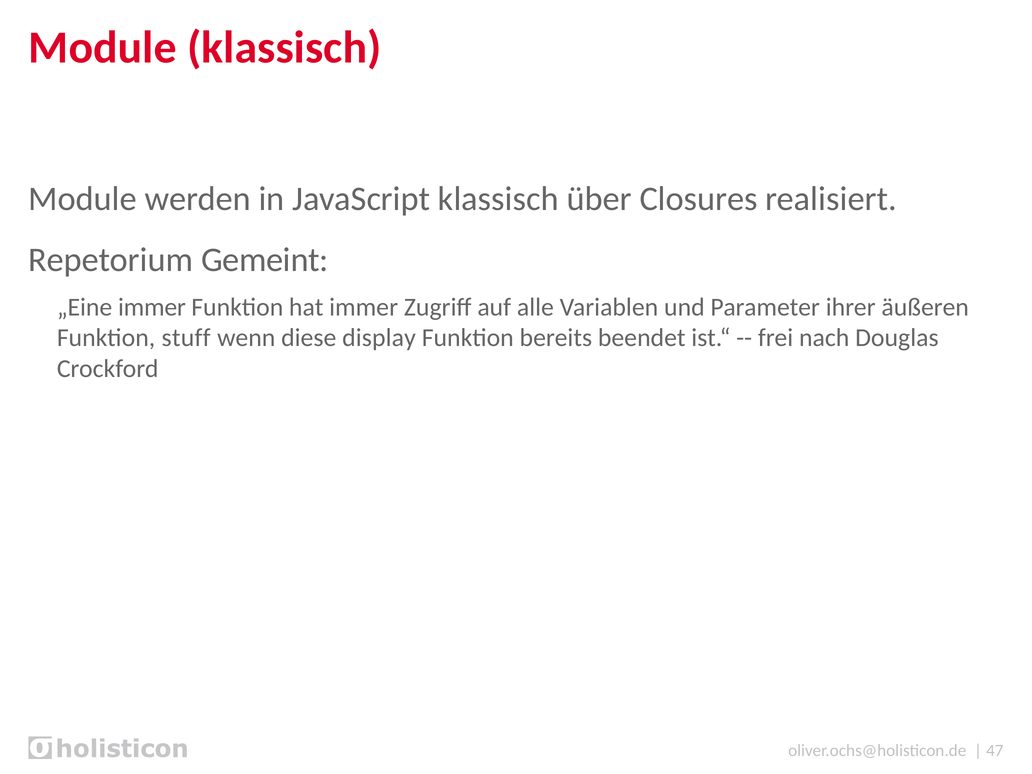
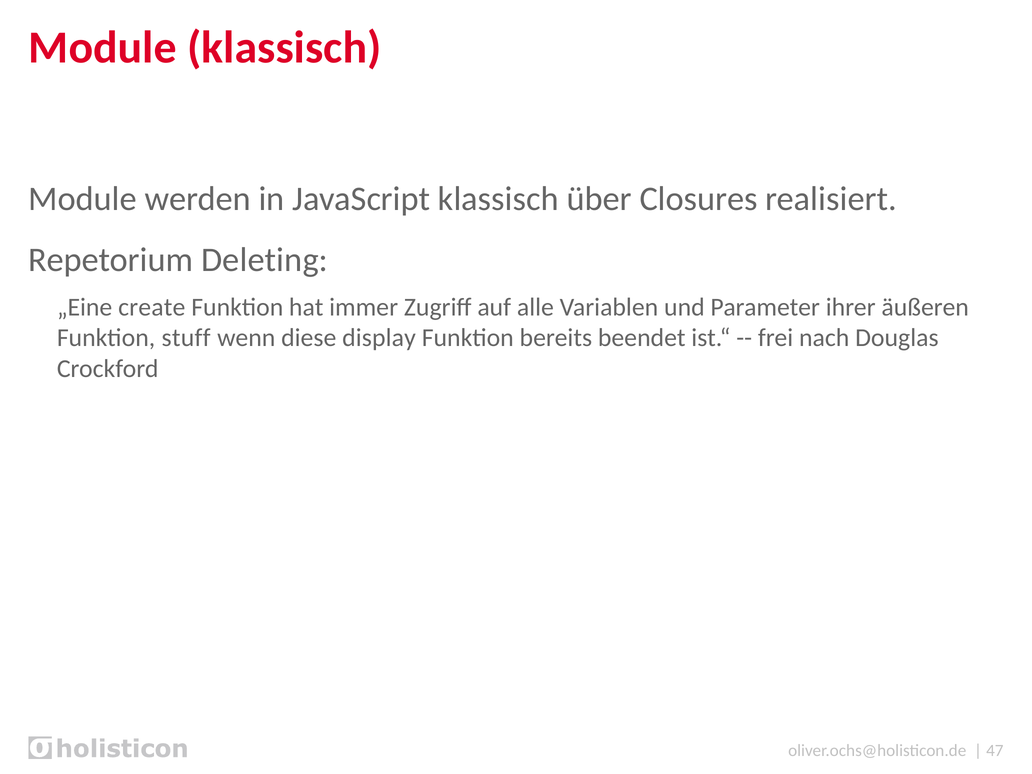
Gemeint: Gemeint -> Deleting
„Eine immer: immer -> create
